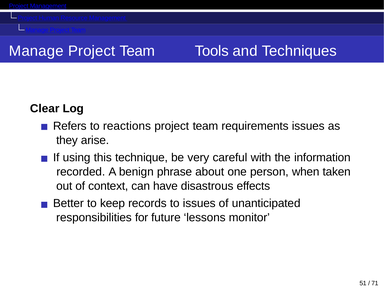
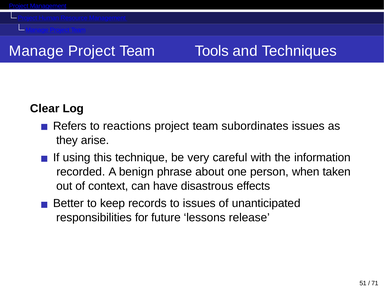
requirements: requirements -> subordinates
monitor: monitor -> release
